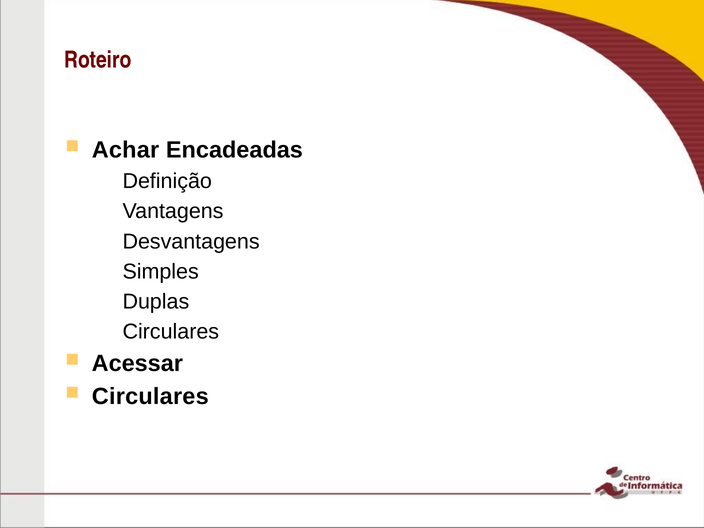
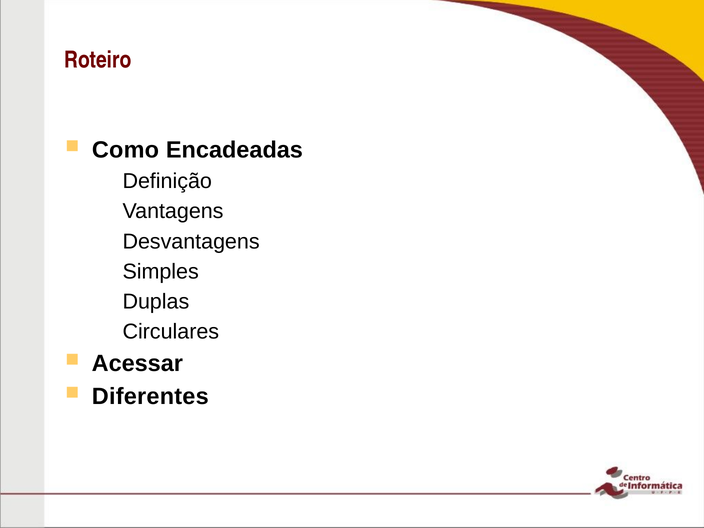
Achar: Achar -> Como
Circulares at (150, 396): Circulares -> Diferentes
